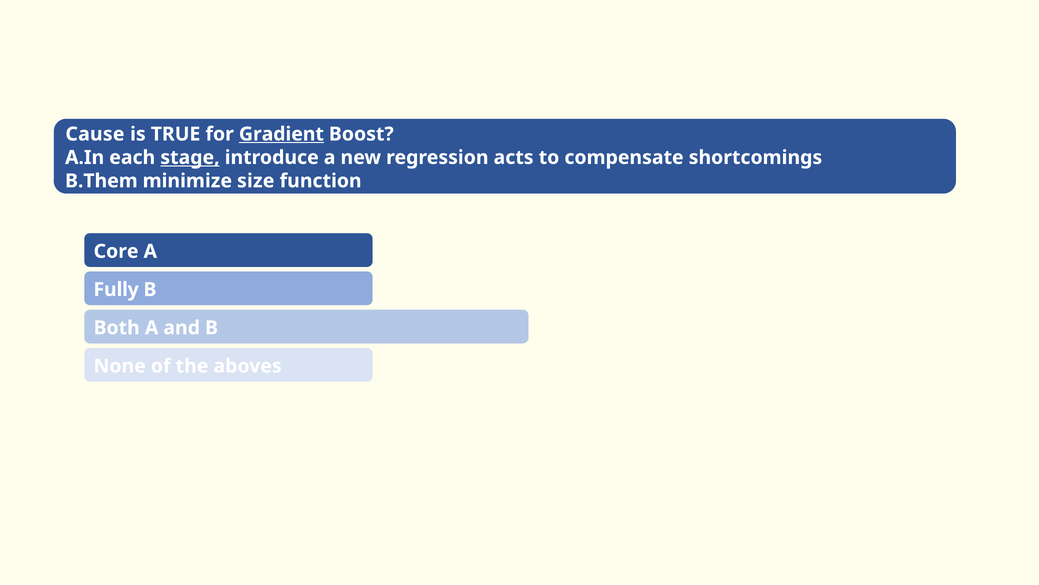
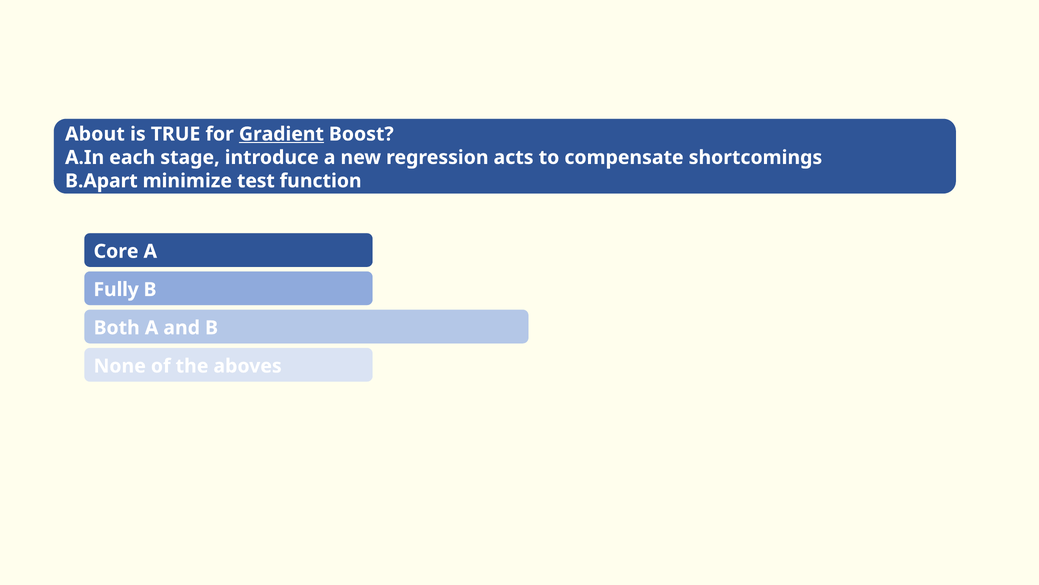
Cause: Cause -> About
stage underline: present -> none
B.Them: B.Them -> B.Apart
size: size -> test
